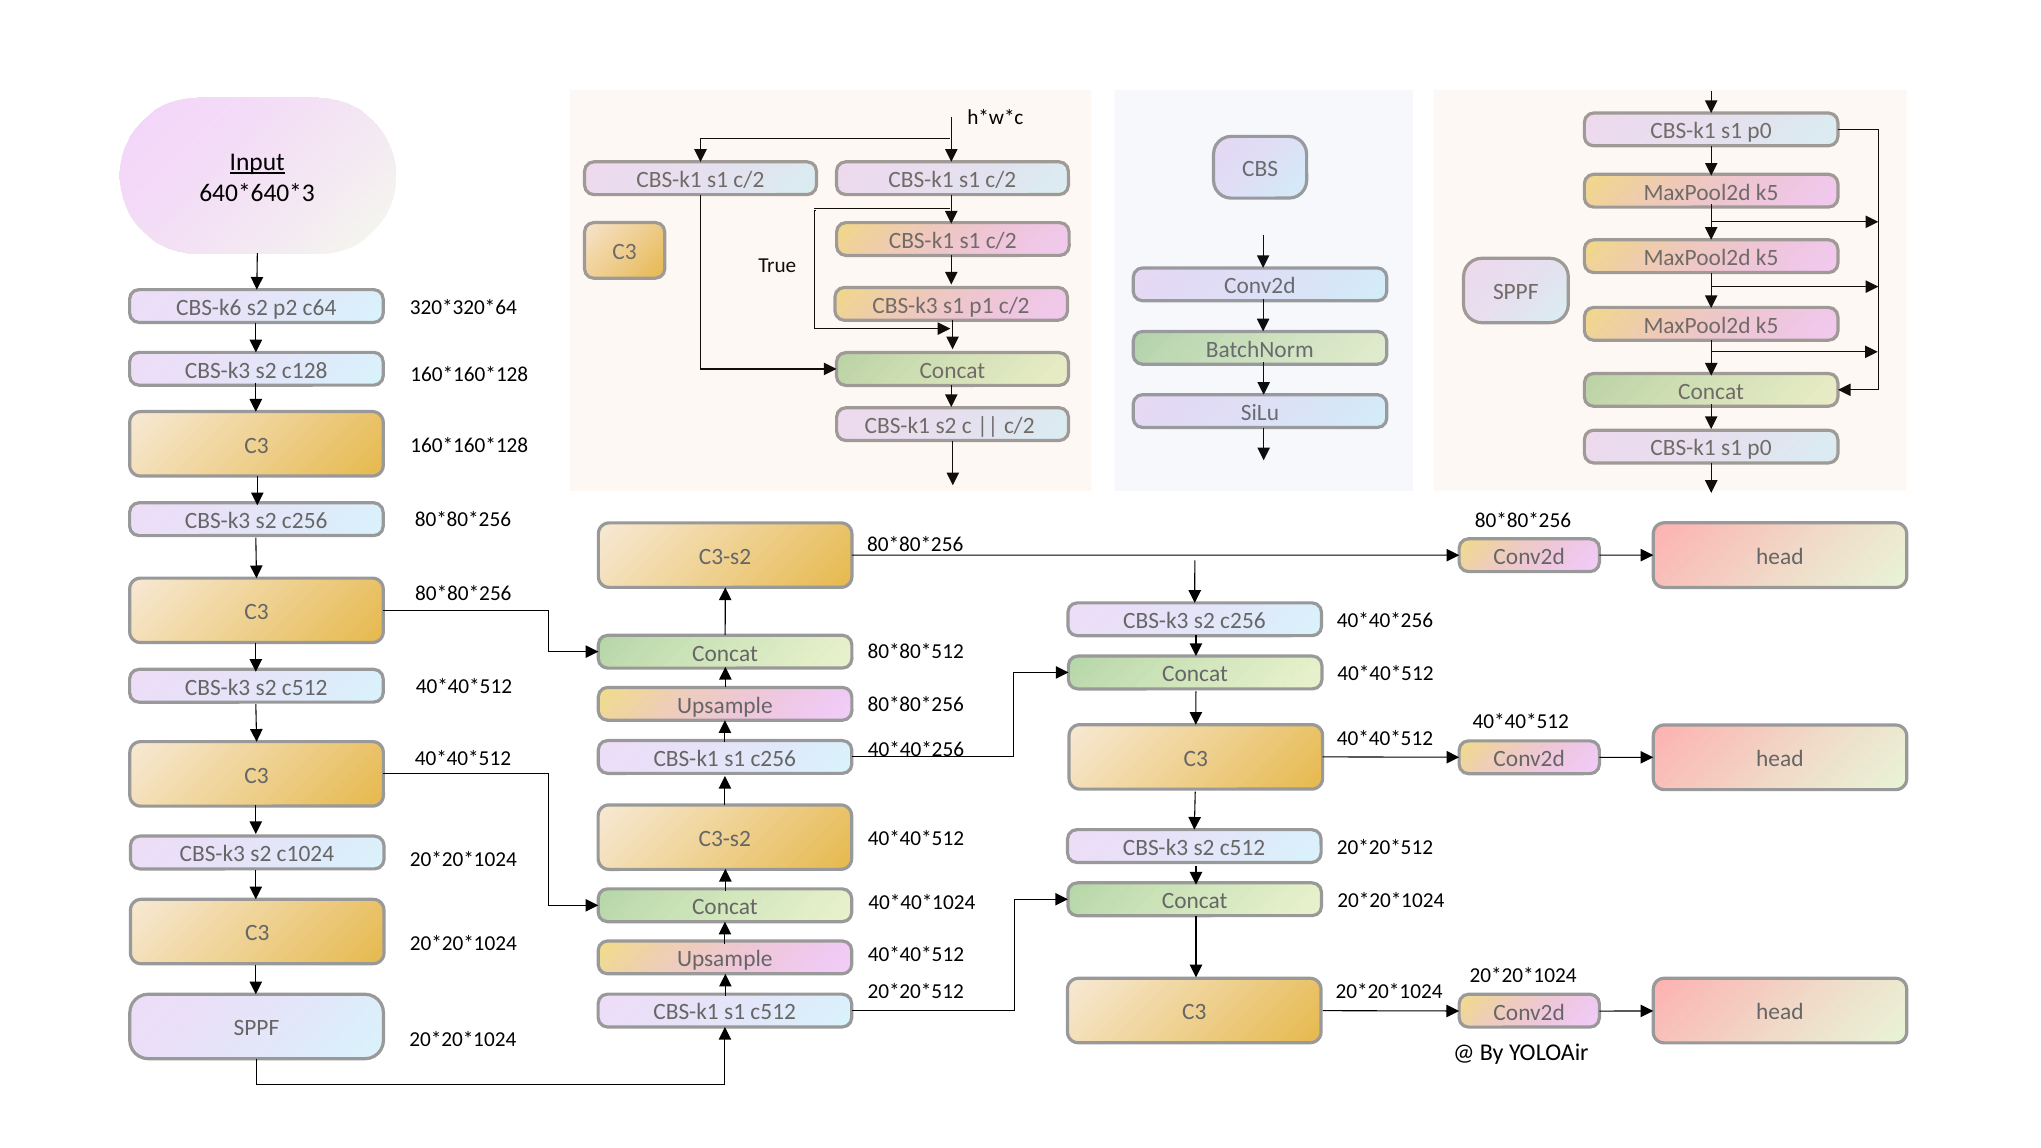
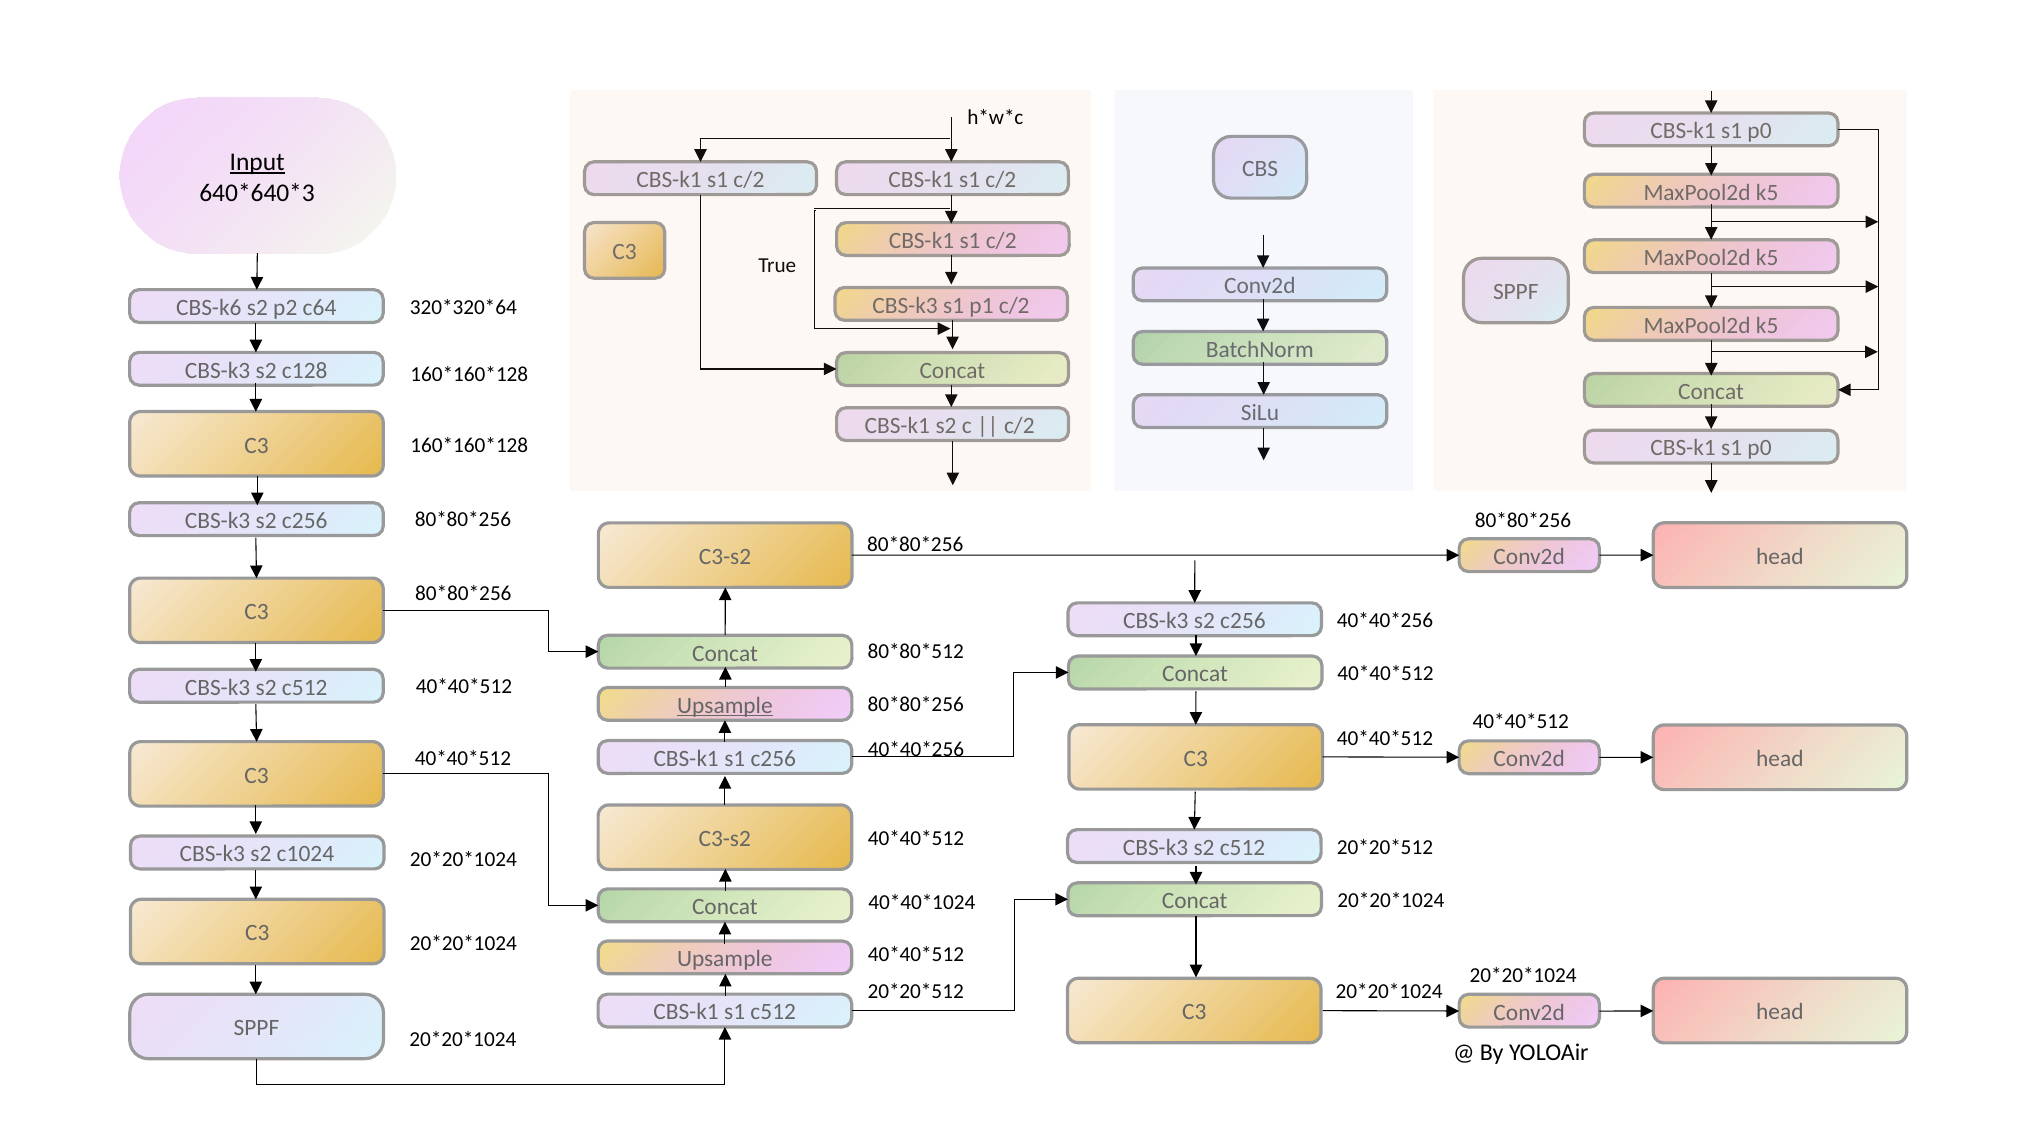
Upsample at (725, 705) underline: none -> present
